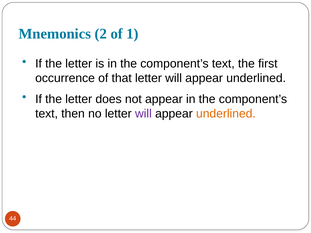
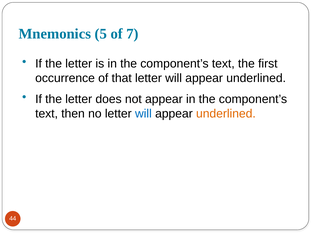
2: 2 -> 5
1: 1 -> 7
will at (143, 114) colour: purple -> blue
